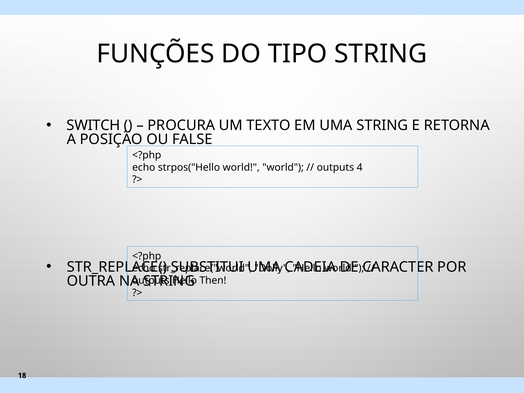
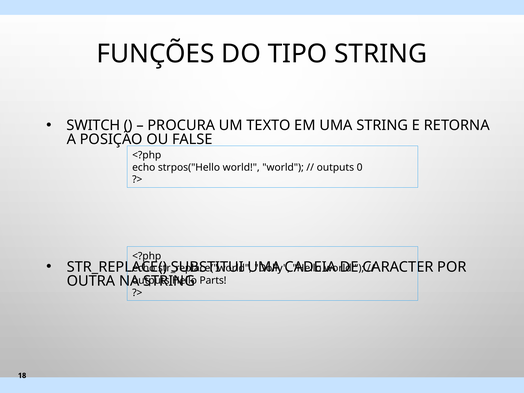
4: 4 -> 0
Then: Then -> Parts
